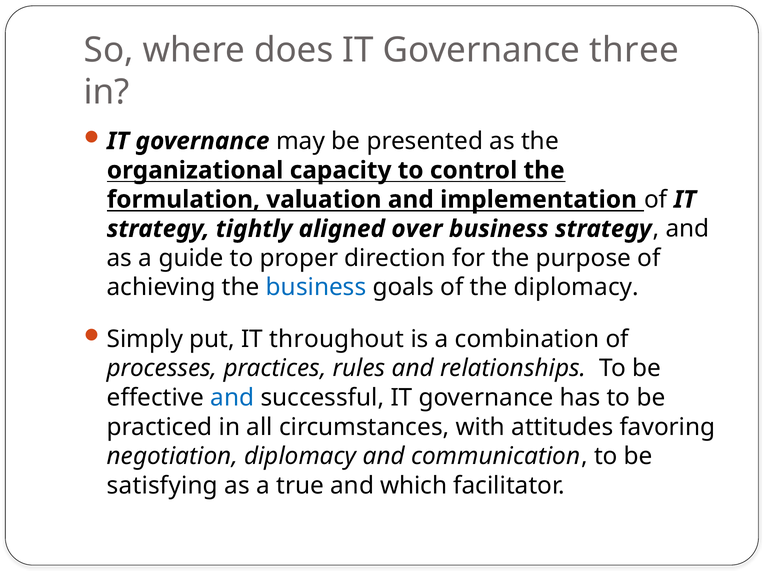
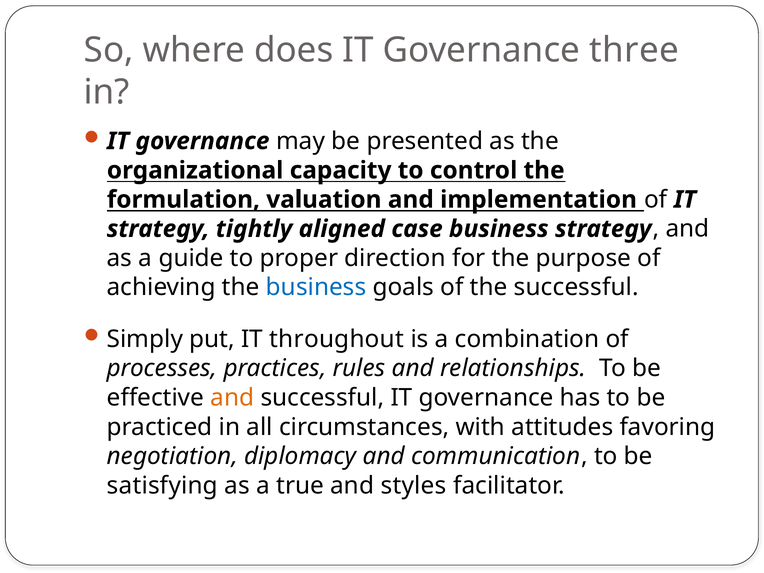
over: over -> case
the diplomacy: diplomacy -> successful
and at (232, 398) colour: blue -> orange
which: which -> styles
